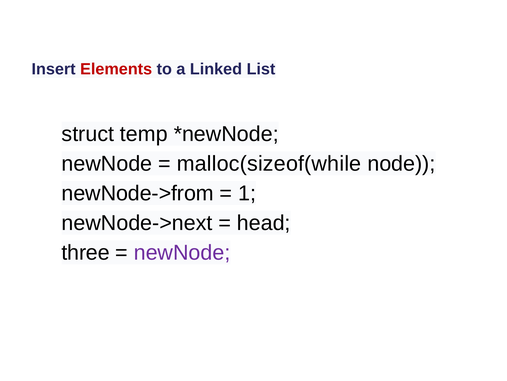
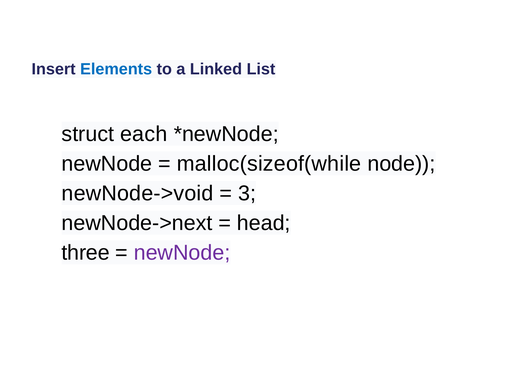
Elements colour: red -> blue
temp: temp -> each
newNode->from: newNode->from -> newNode->void
1: 1 -> 3
